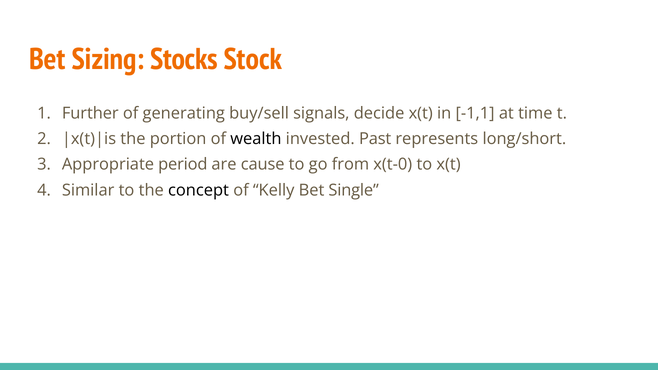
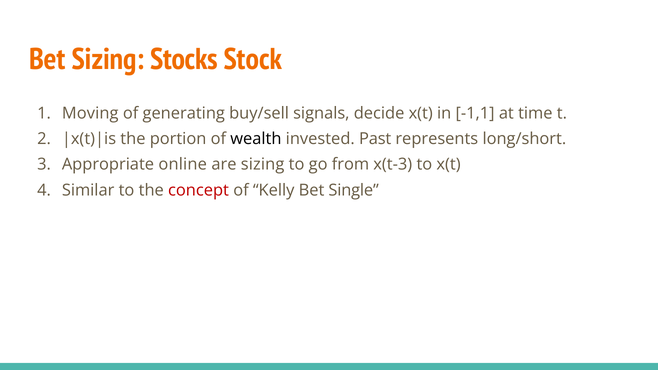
Further: Further -> Moving
period: period -> online
are cause: cause -> sizing
x(t-0: x(t-0 -> x(t-3
concept colour: black -> red
